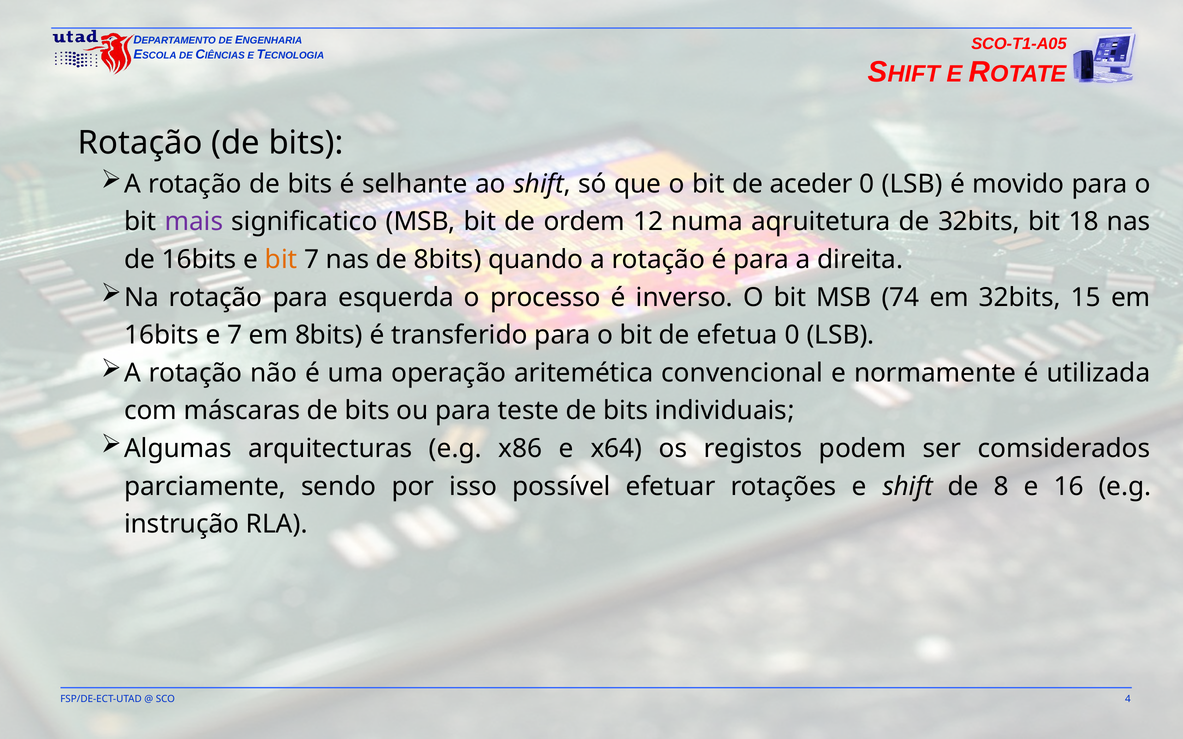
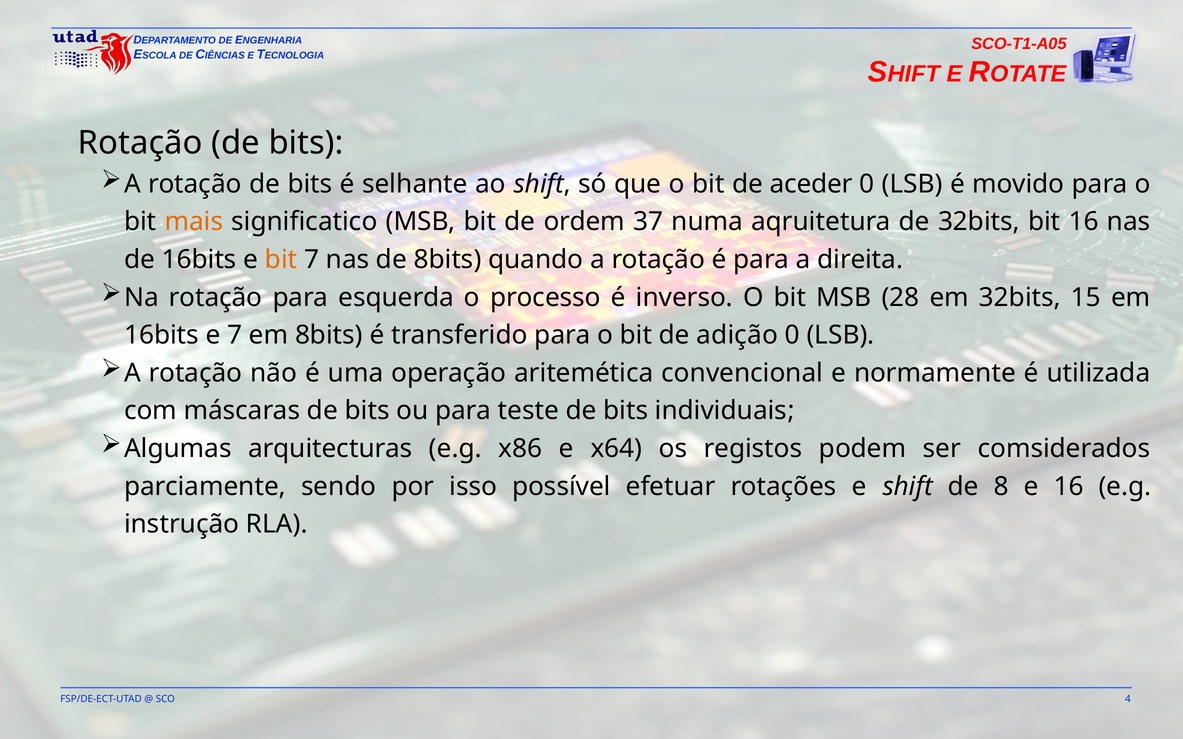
mais colour: purple -> orange
12: 12 -> 37
bit 18: 18 -> 16
74: 74 -> 28
efetua: efetua -> adição
